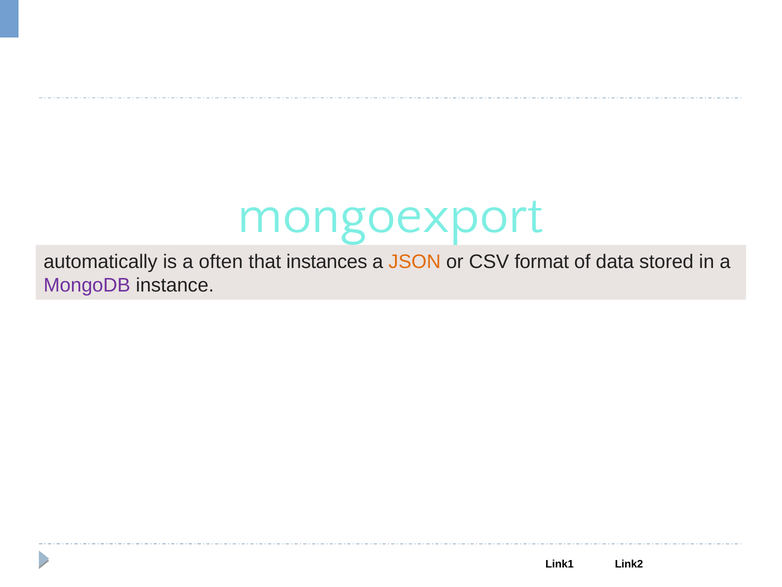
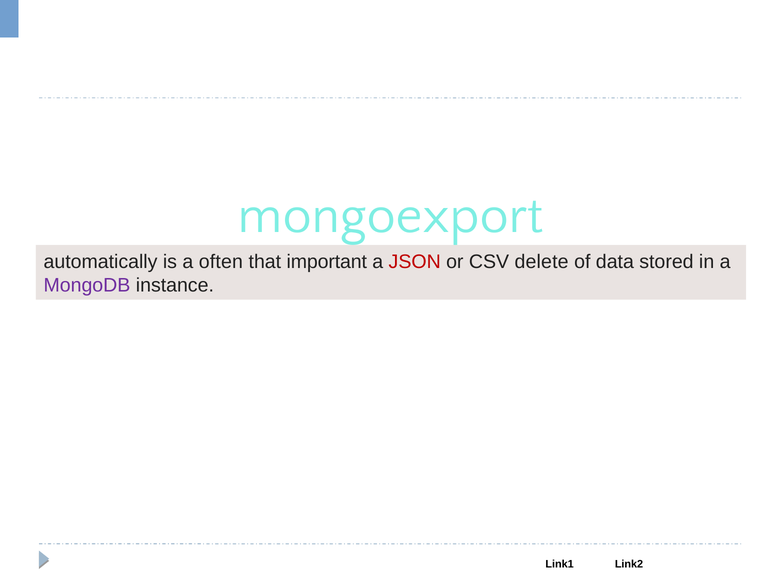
instances: instances -> important
JSON colour: orange -> red
format: format -> delete
